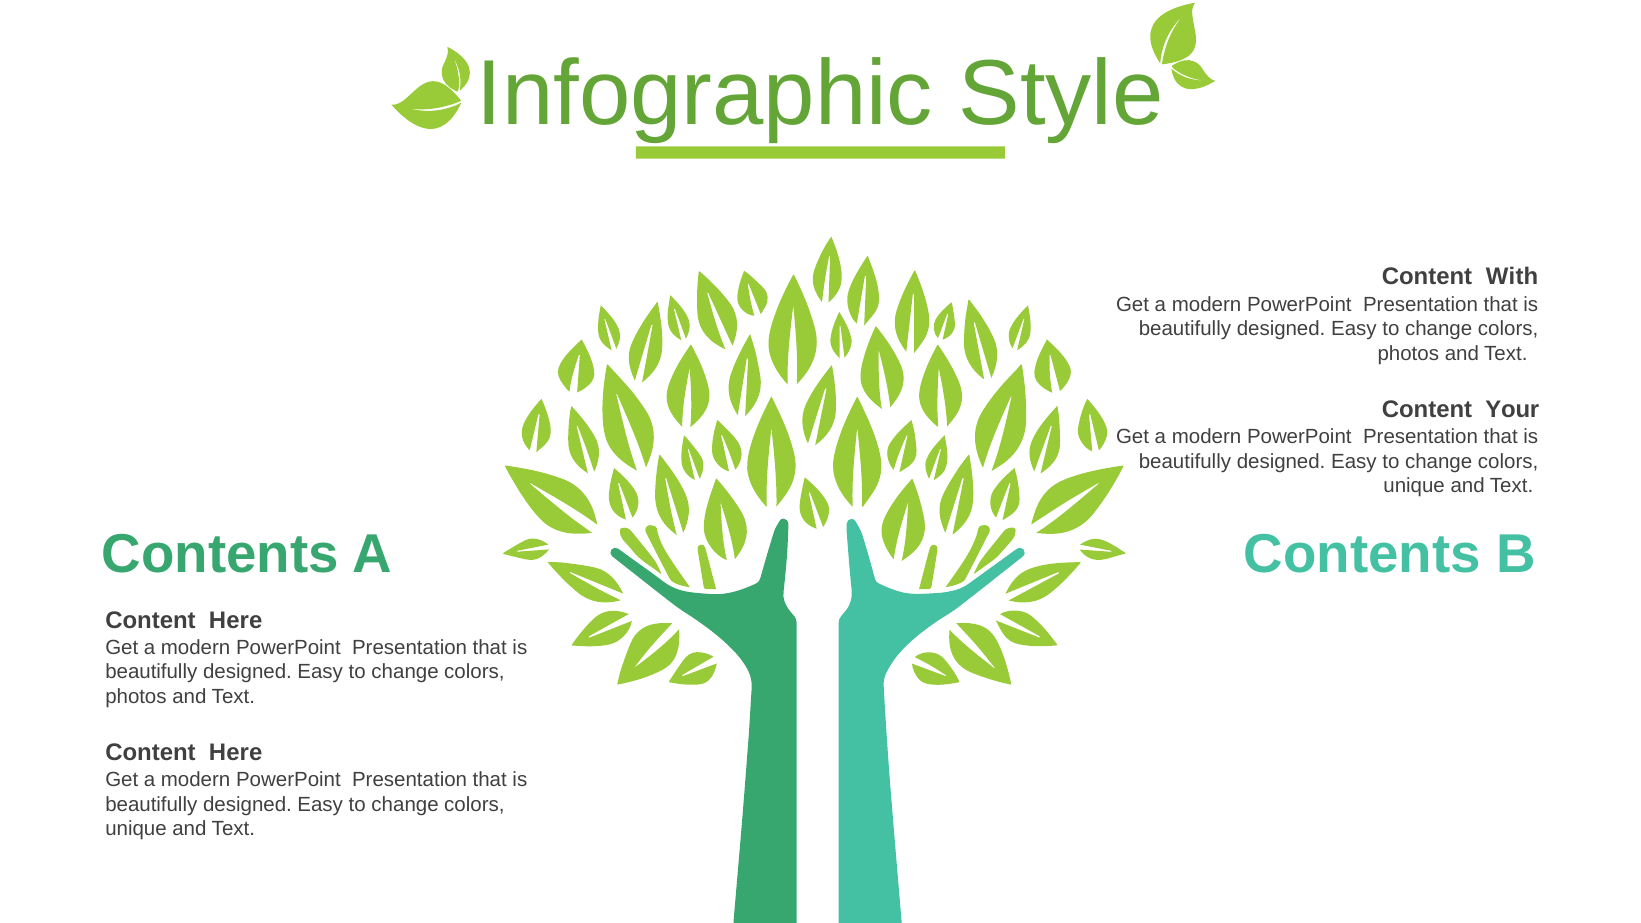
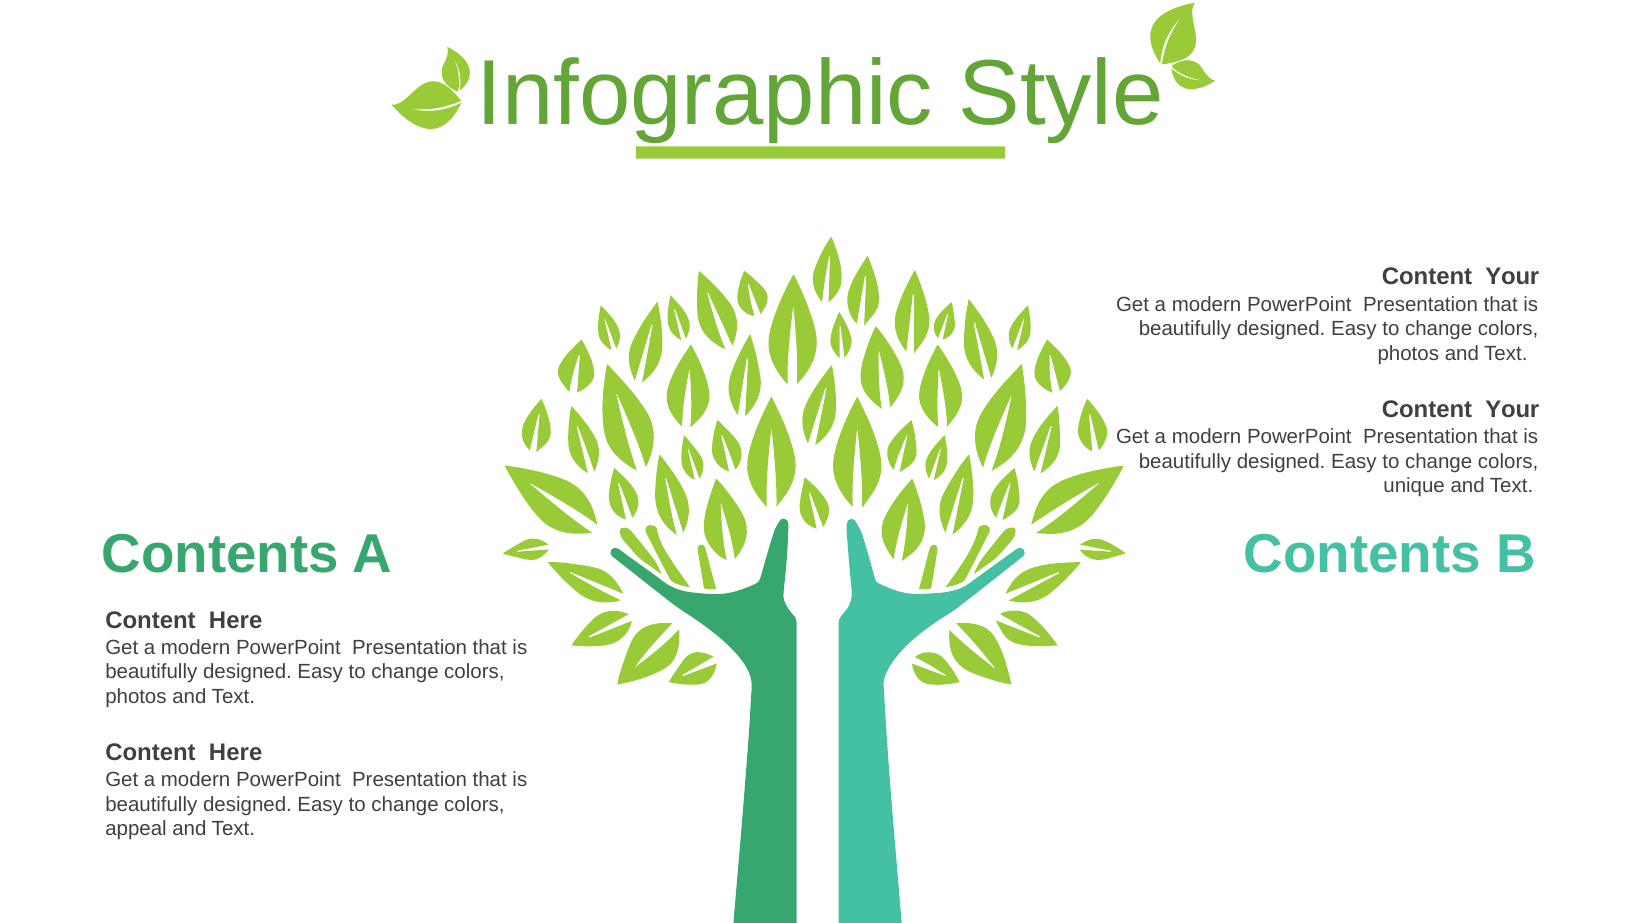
With at (1512, 277): With -> Your
unique at (136, 829): unique -> appeal
